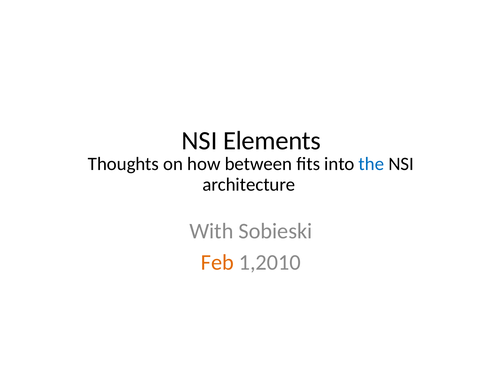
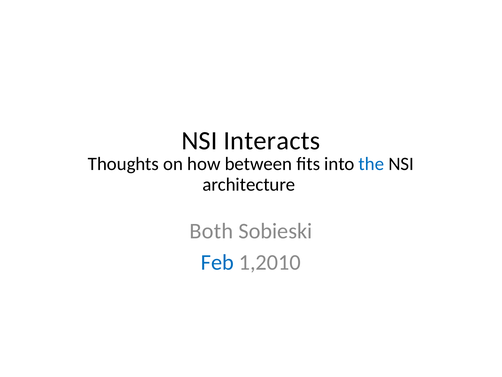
Elements: Elements -> Interacts
With: With -> Both
Feb colour: orange -> blue
